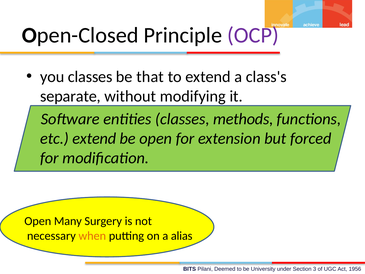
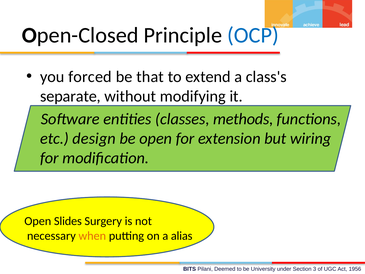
OCP colour: purple -> blue
you classes: classes -> forced
etc extend: extend -> design
forced: forced -> wiring
Many: Many -> Slides
